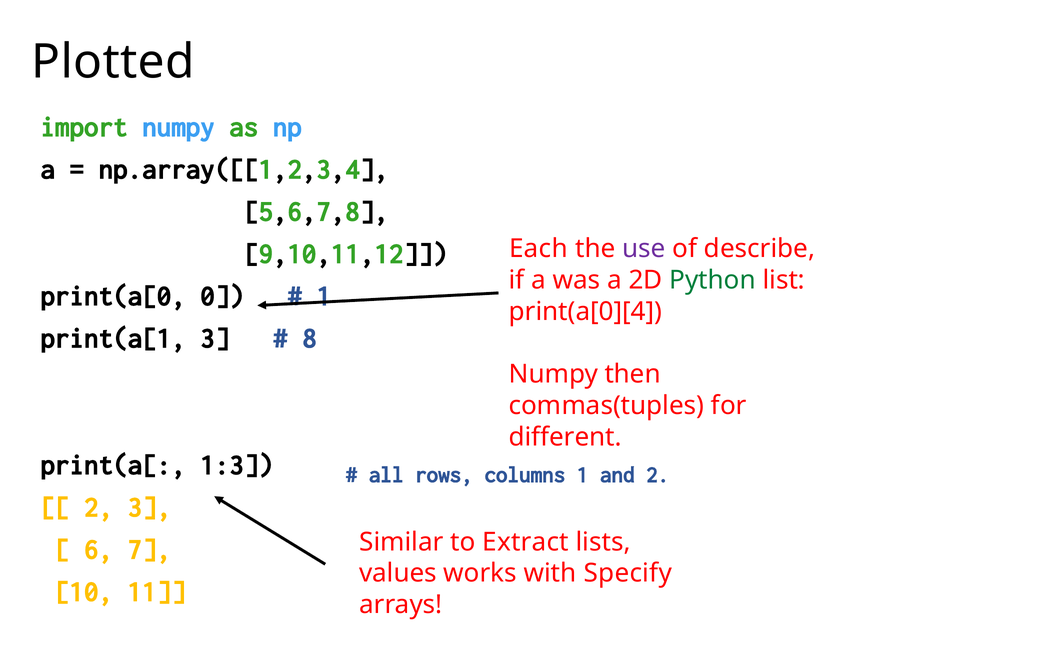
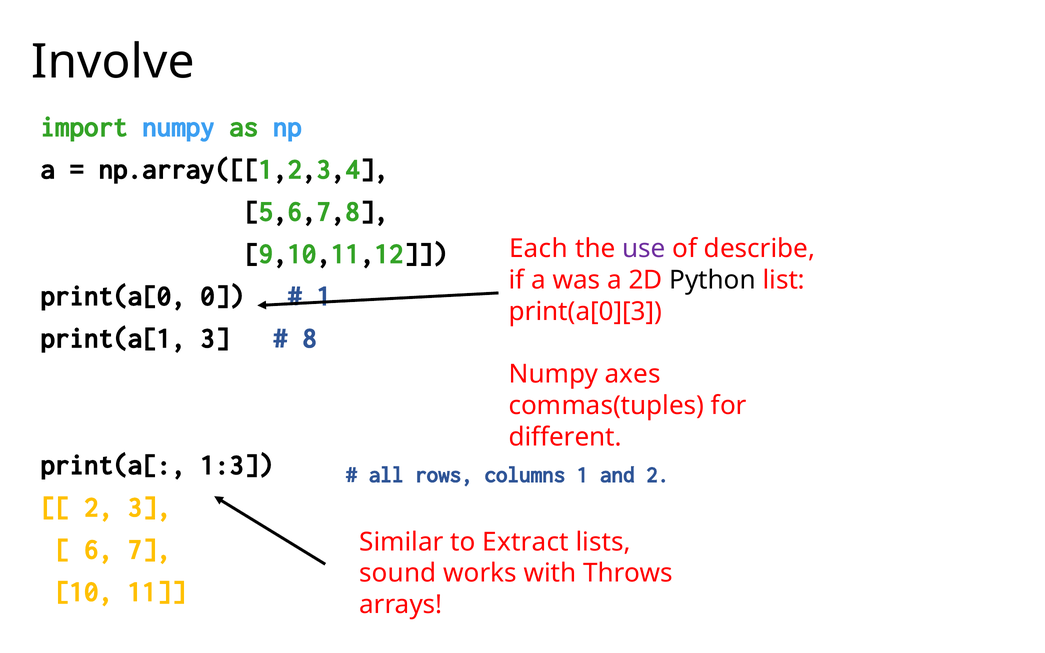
Plotted: Plotted -> Involve
Python colour: green -> black
print(a[0][4: print(a[0][4 -> print(a[0][3
then: then -> axes
values: values -> sound
Specify: Specify -> Throws
